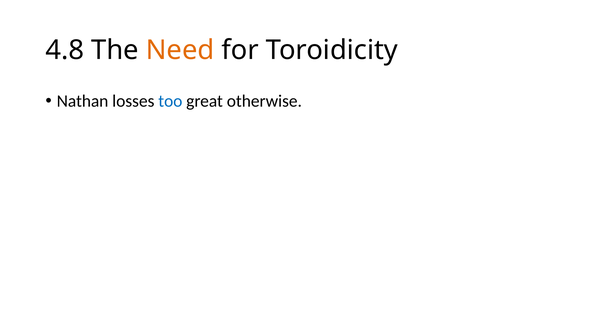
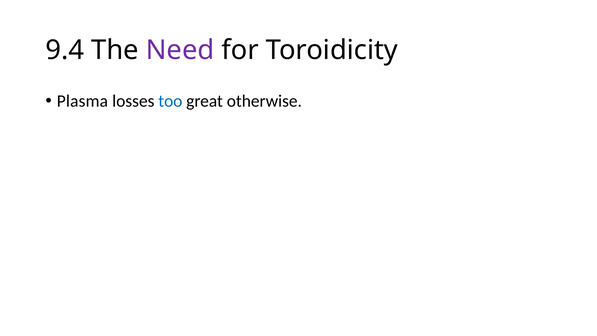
4.8: 4.8 -> 9.4
Need colour: orange -> purple
Nathan: Nathan -> Plasma
